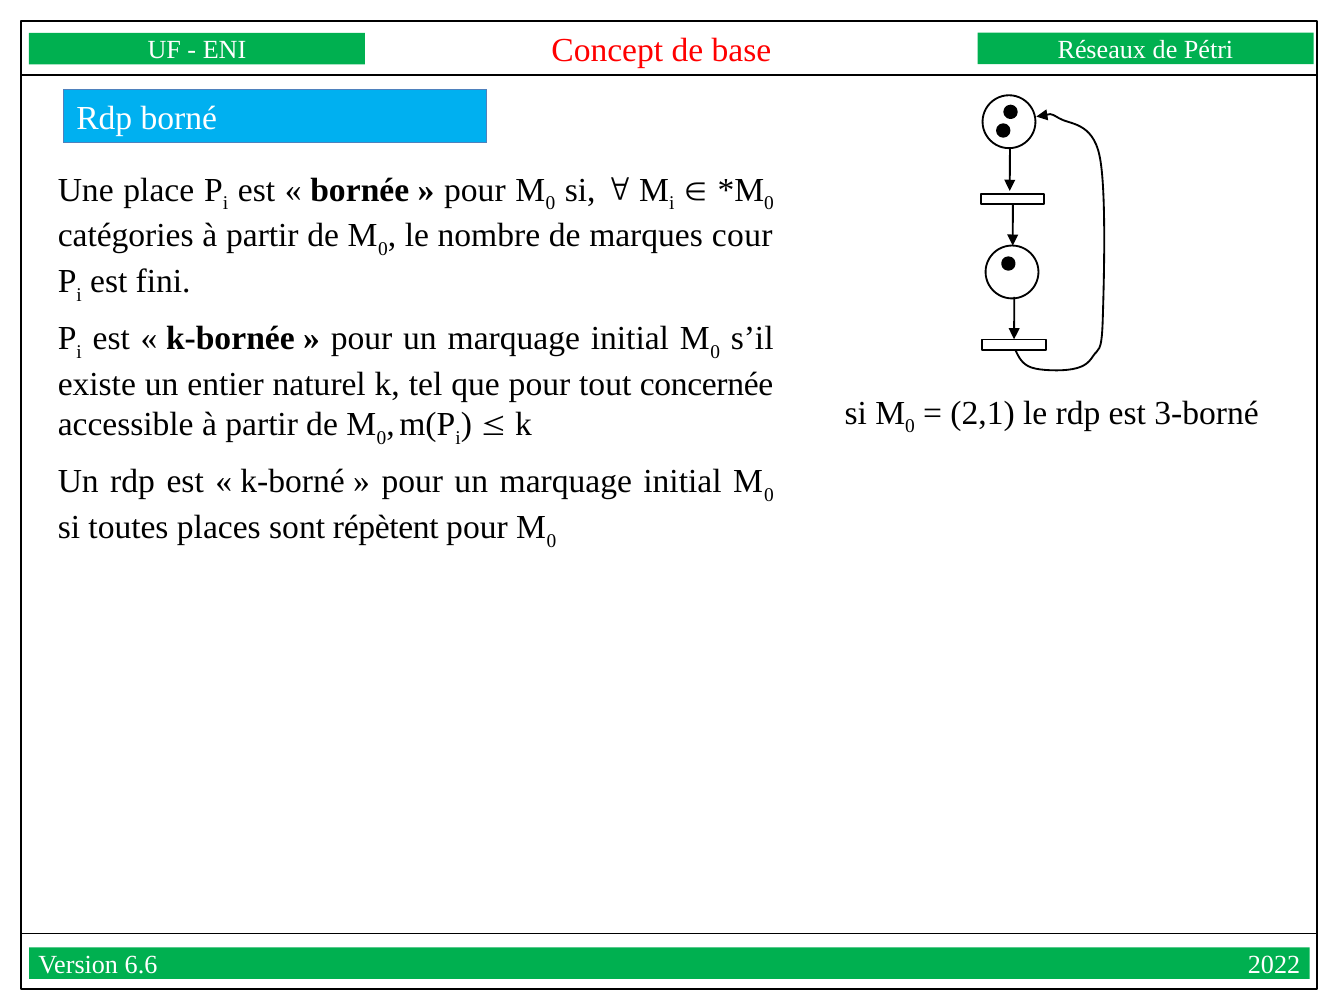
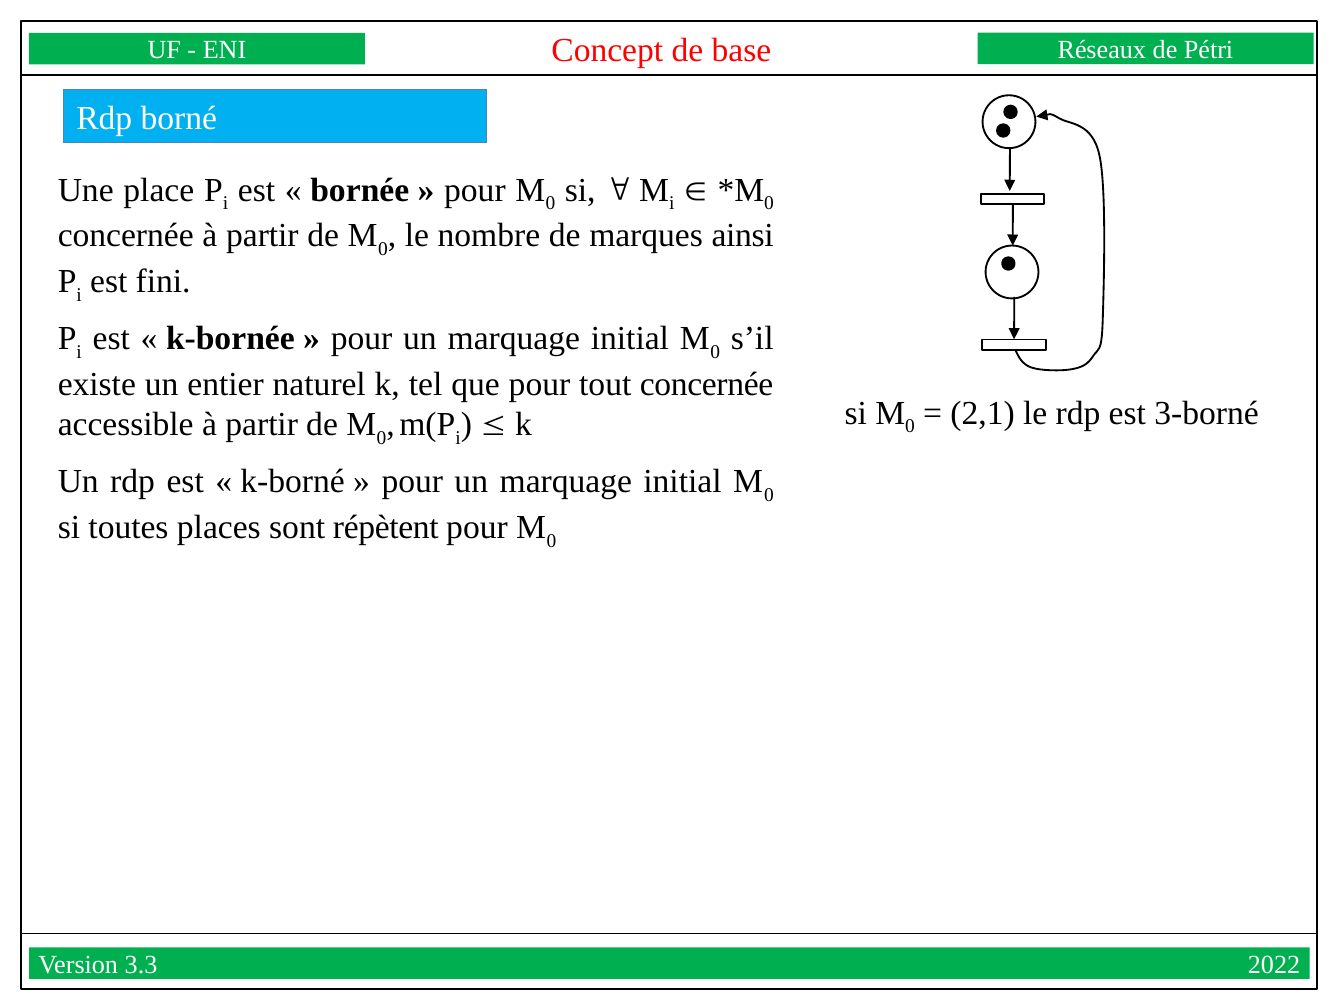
catégories at (126, 236): catégories -> concernée
cour: cour -> ainsi
6.6: 6.6 -> 3.3
